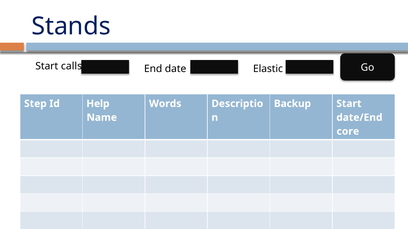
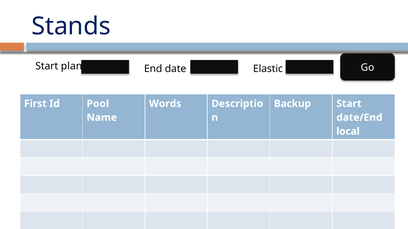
calls: calls -> plan
Step: Step -> First
Help: Help -> Pool
core: core -> local
